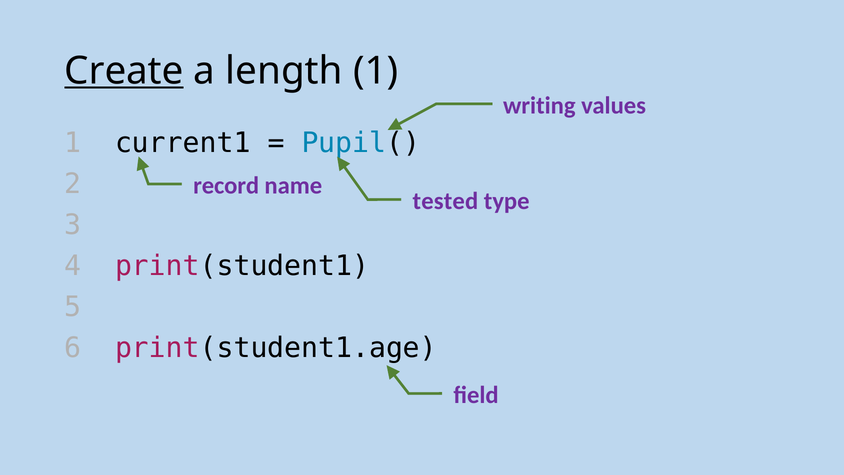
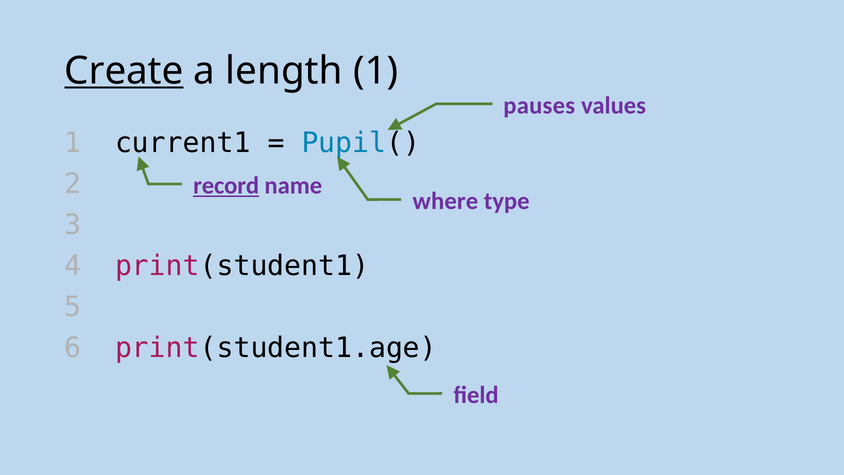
writing: writing -> pauses
record underline: none -> present
tested: tested -> where
